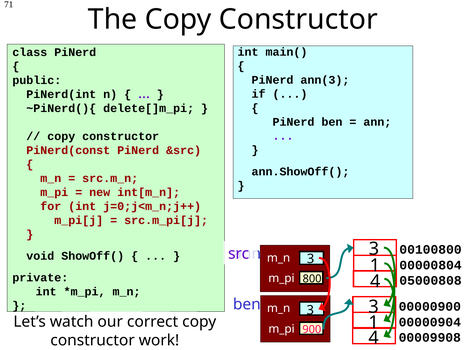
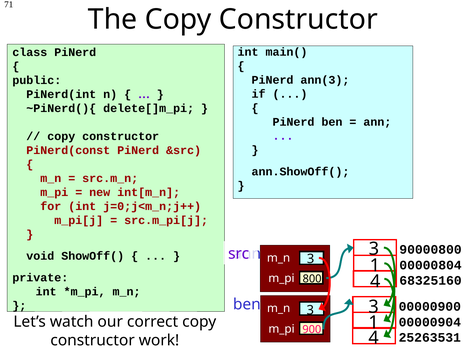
00100800: 00100800 -> 90000800
05000808: 05000808 -> 68325160
00009908: 00009908 -> 25263531
